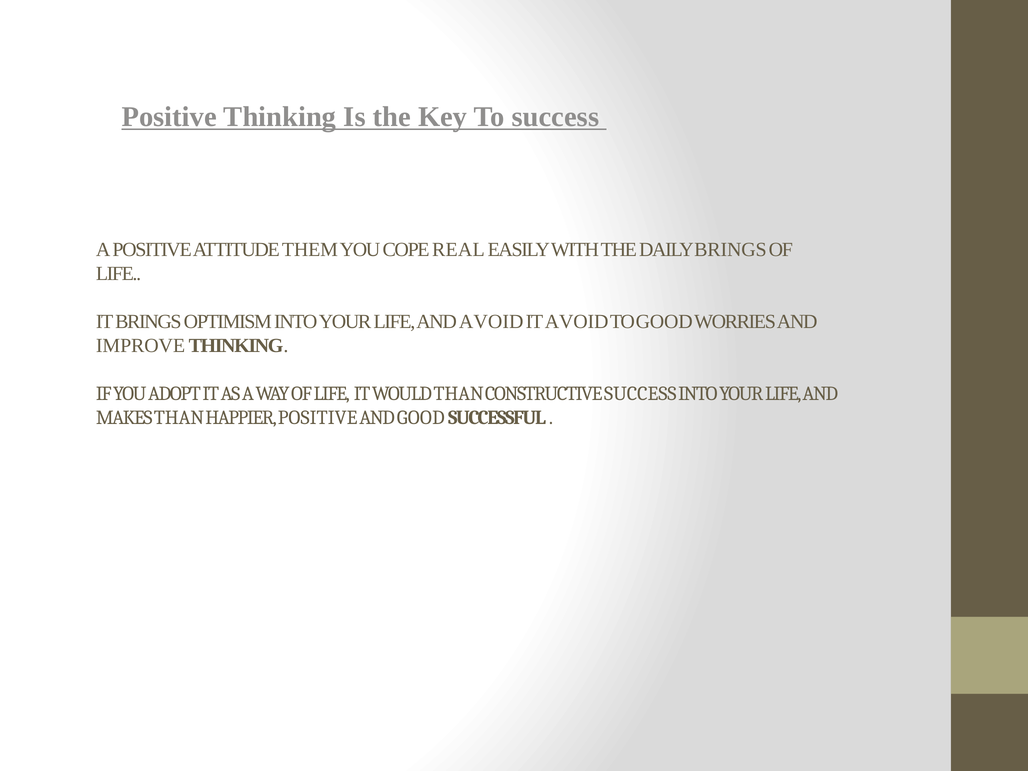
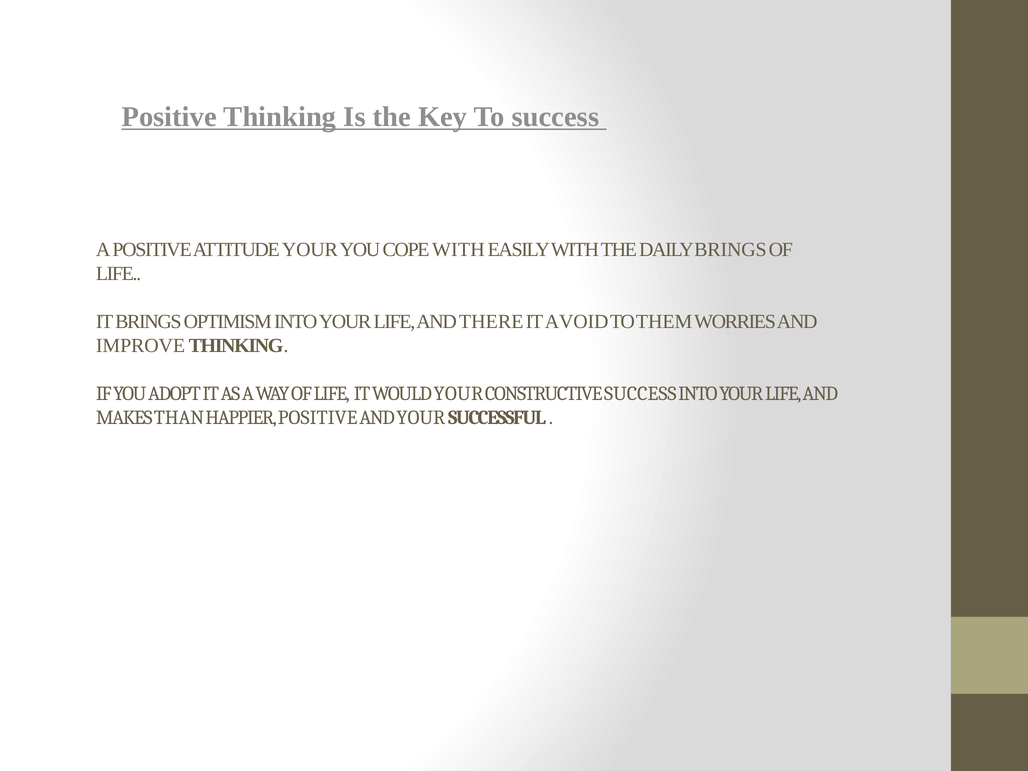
ATTITUDE THEM: THEM -> YOUR
COPE REAL: REAL -> WITH
AND AVOID: AVOID -> THERE
TO GOOD: GOOD -> THEM
WOULD THAN: THAN -> YOUR
AND GOOD: GOOD -> YOUR
